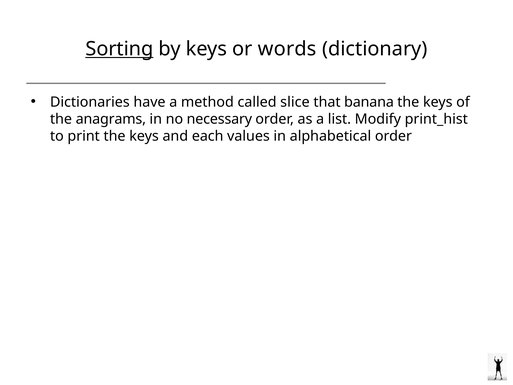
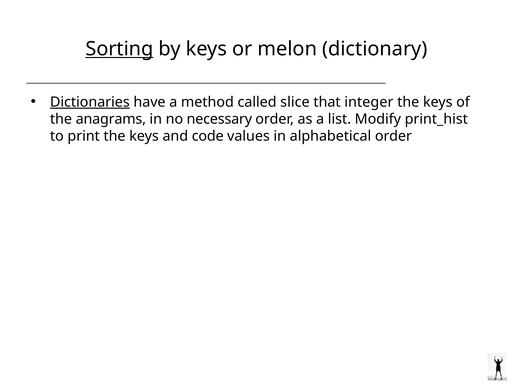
words: words -> melon
Dictionaries underline: none -> present
banana: banana -> integer
each: each -> code
